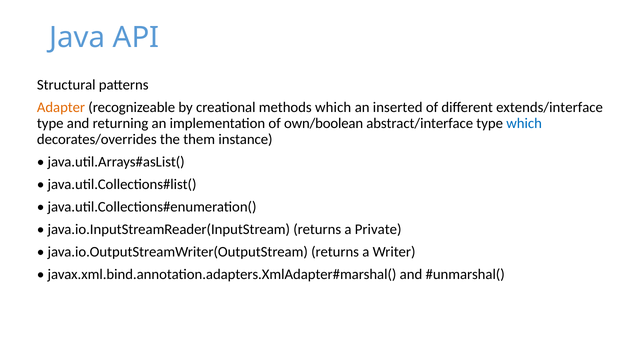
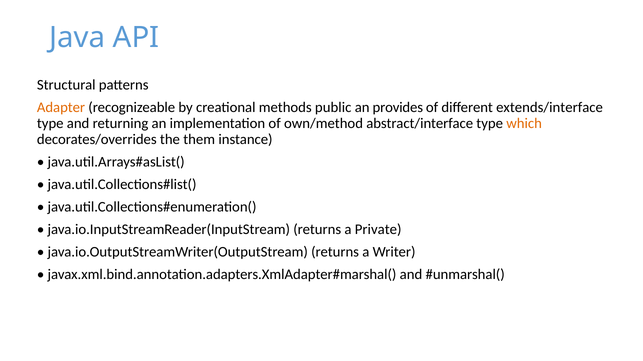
methods which: which -> public
inserted: inserted -> provides
own/boolean: own/boolean -> own/method
which at (524, 124) colour: blue -> orange
